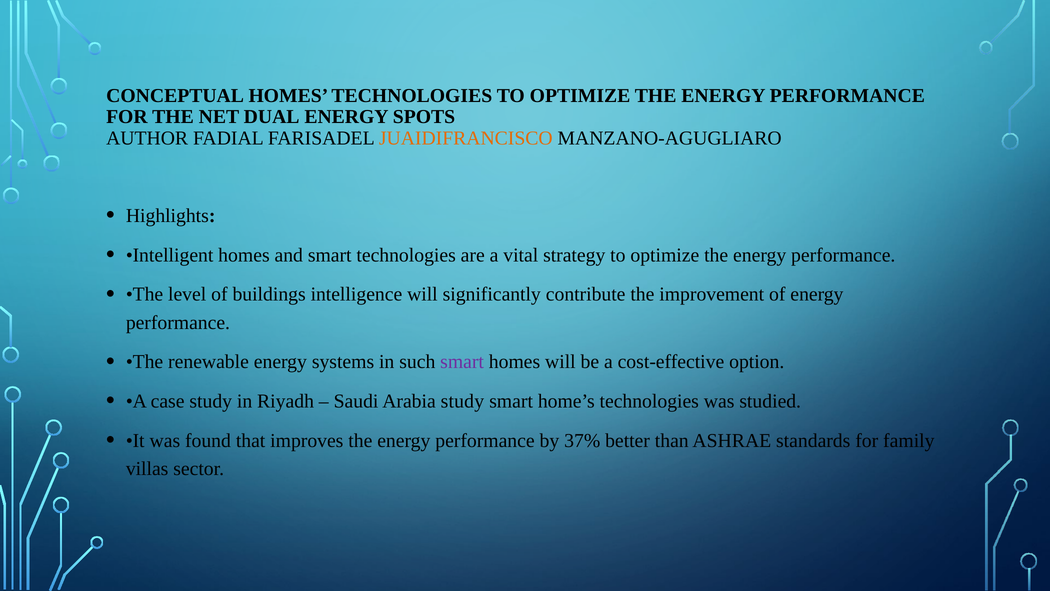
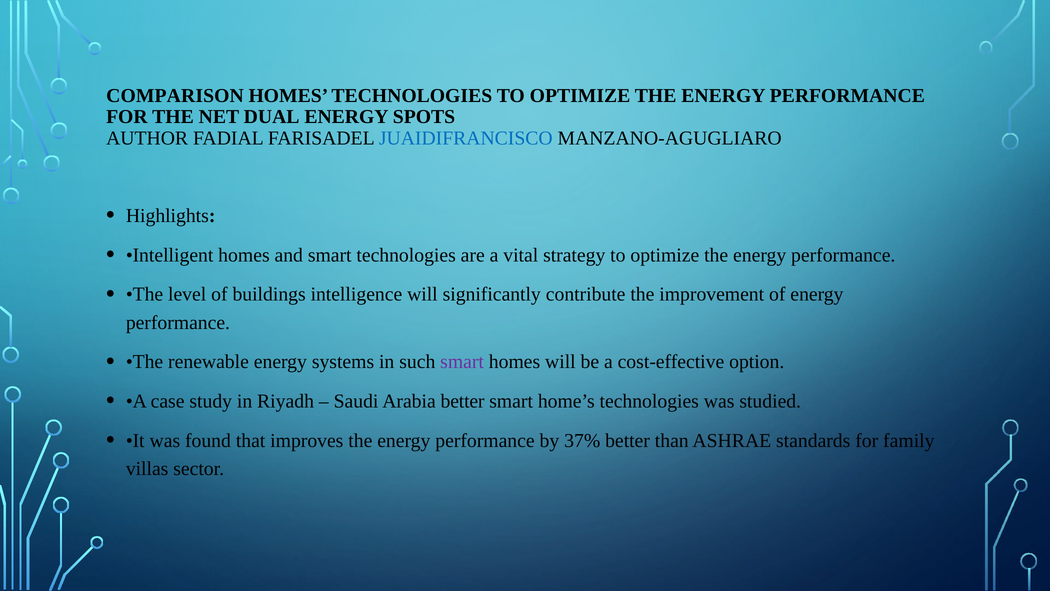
CONCEPTUAL: CONCEPTUAL -> COMPARISON
JUAIDIFRANCISCO colour: orange -> blue
Arabia study: study -> better
